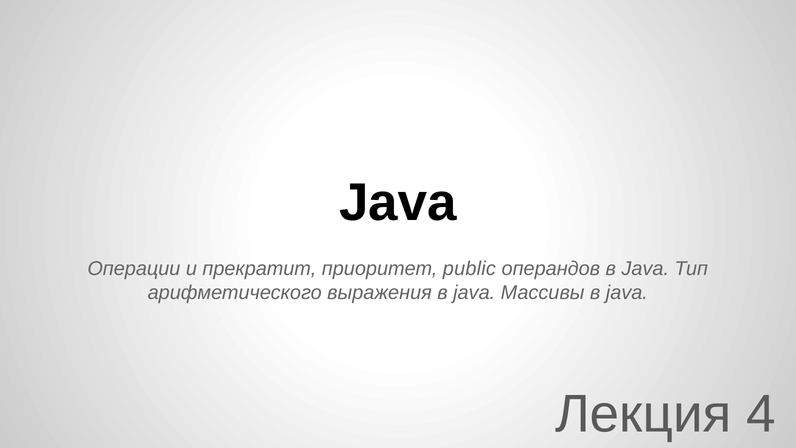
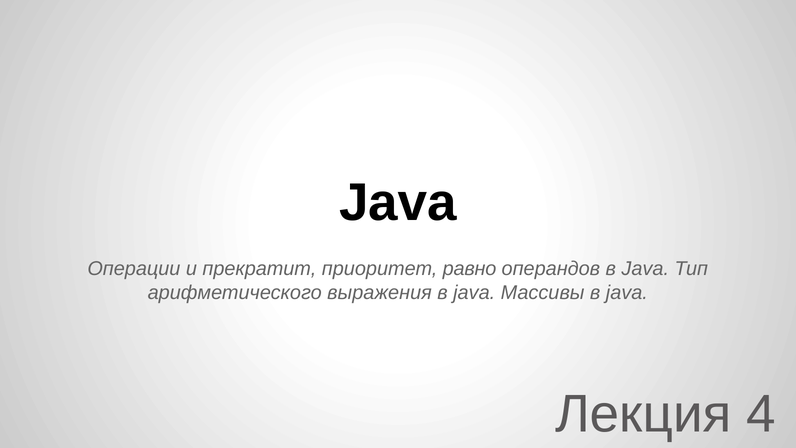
public: public -> равно
